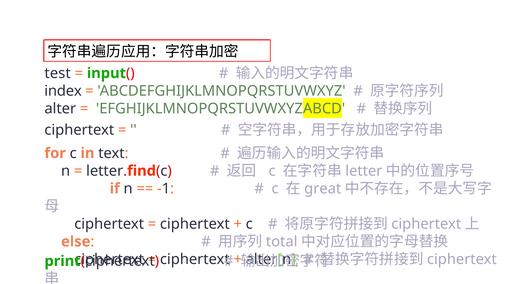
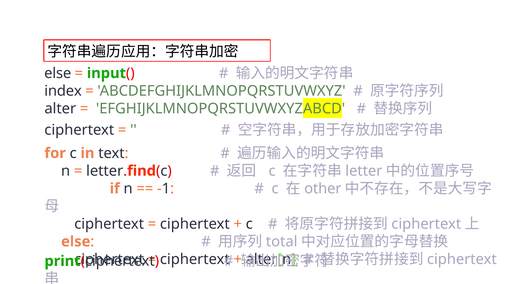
test at (58, 73): test -> else
great: great -> other
